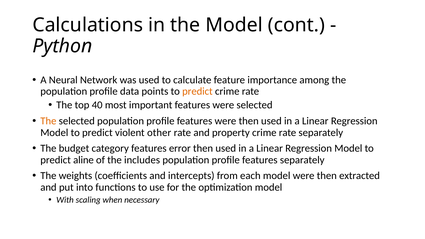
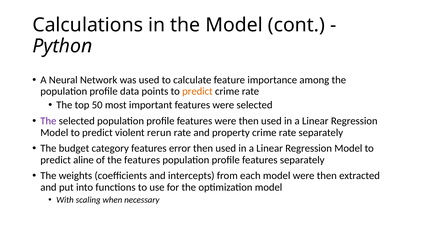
40: 40 -> 50
The at (48, 121) colour: orange -> purple
other: other -> rerun
the includes: includes -> features
